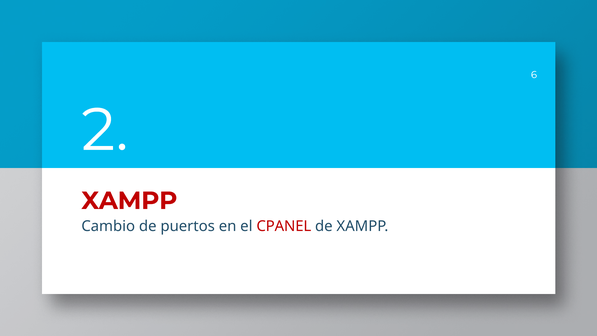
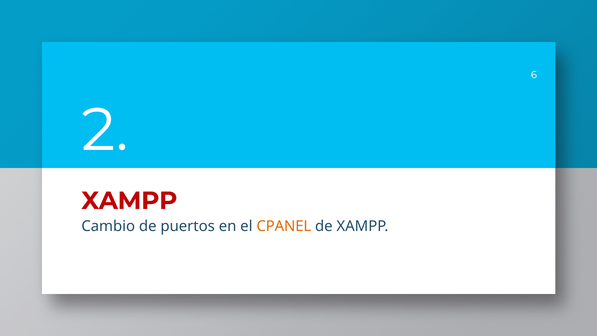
CPANEL colour: red -> orange
